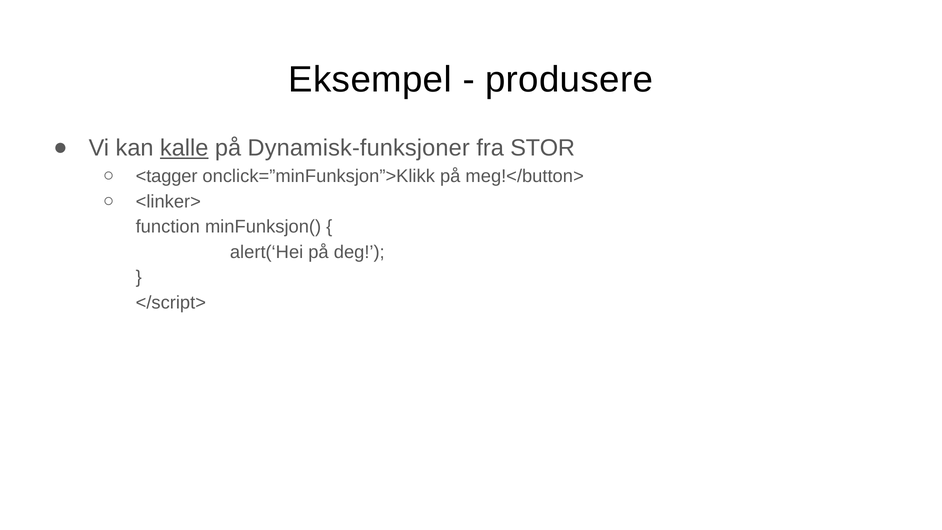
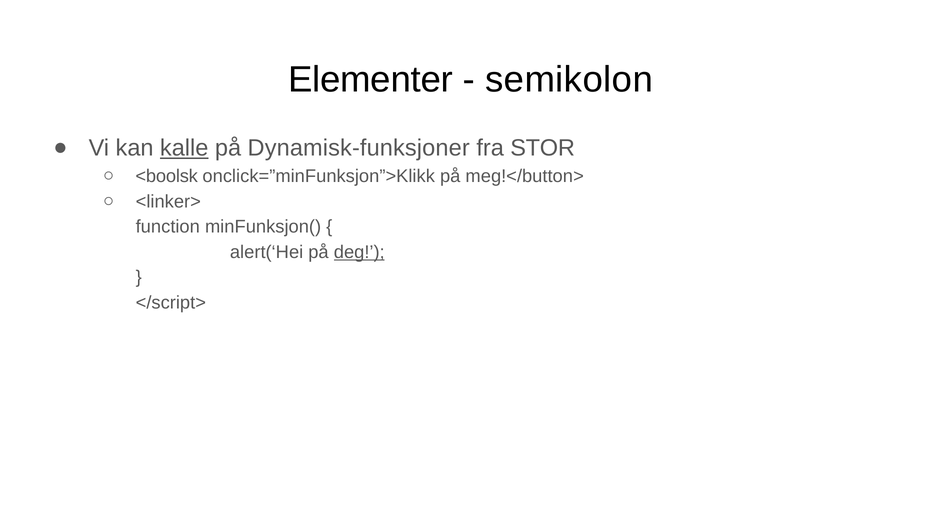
Eksempel: Eksempel -> Elementer
produsere: produsere -> semikolon
<tagger: <tagger -> <boolsk
deg underline: none -> present
